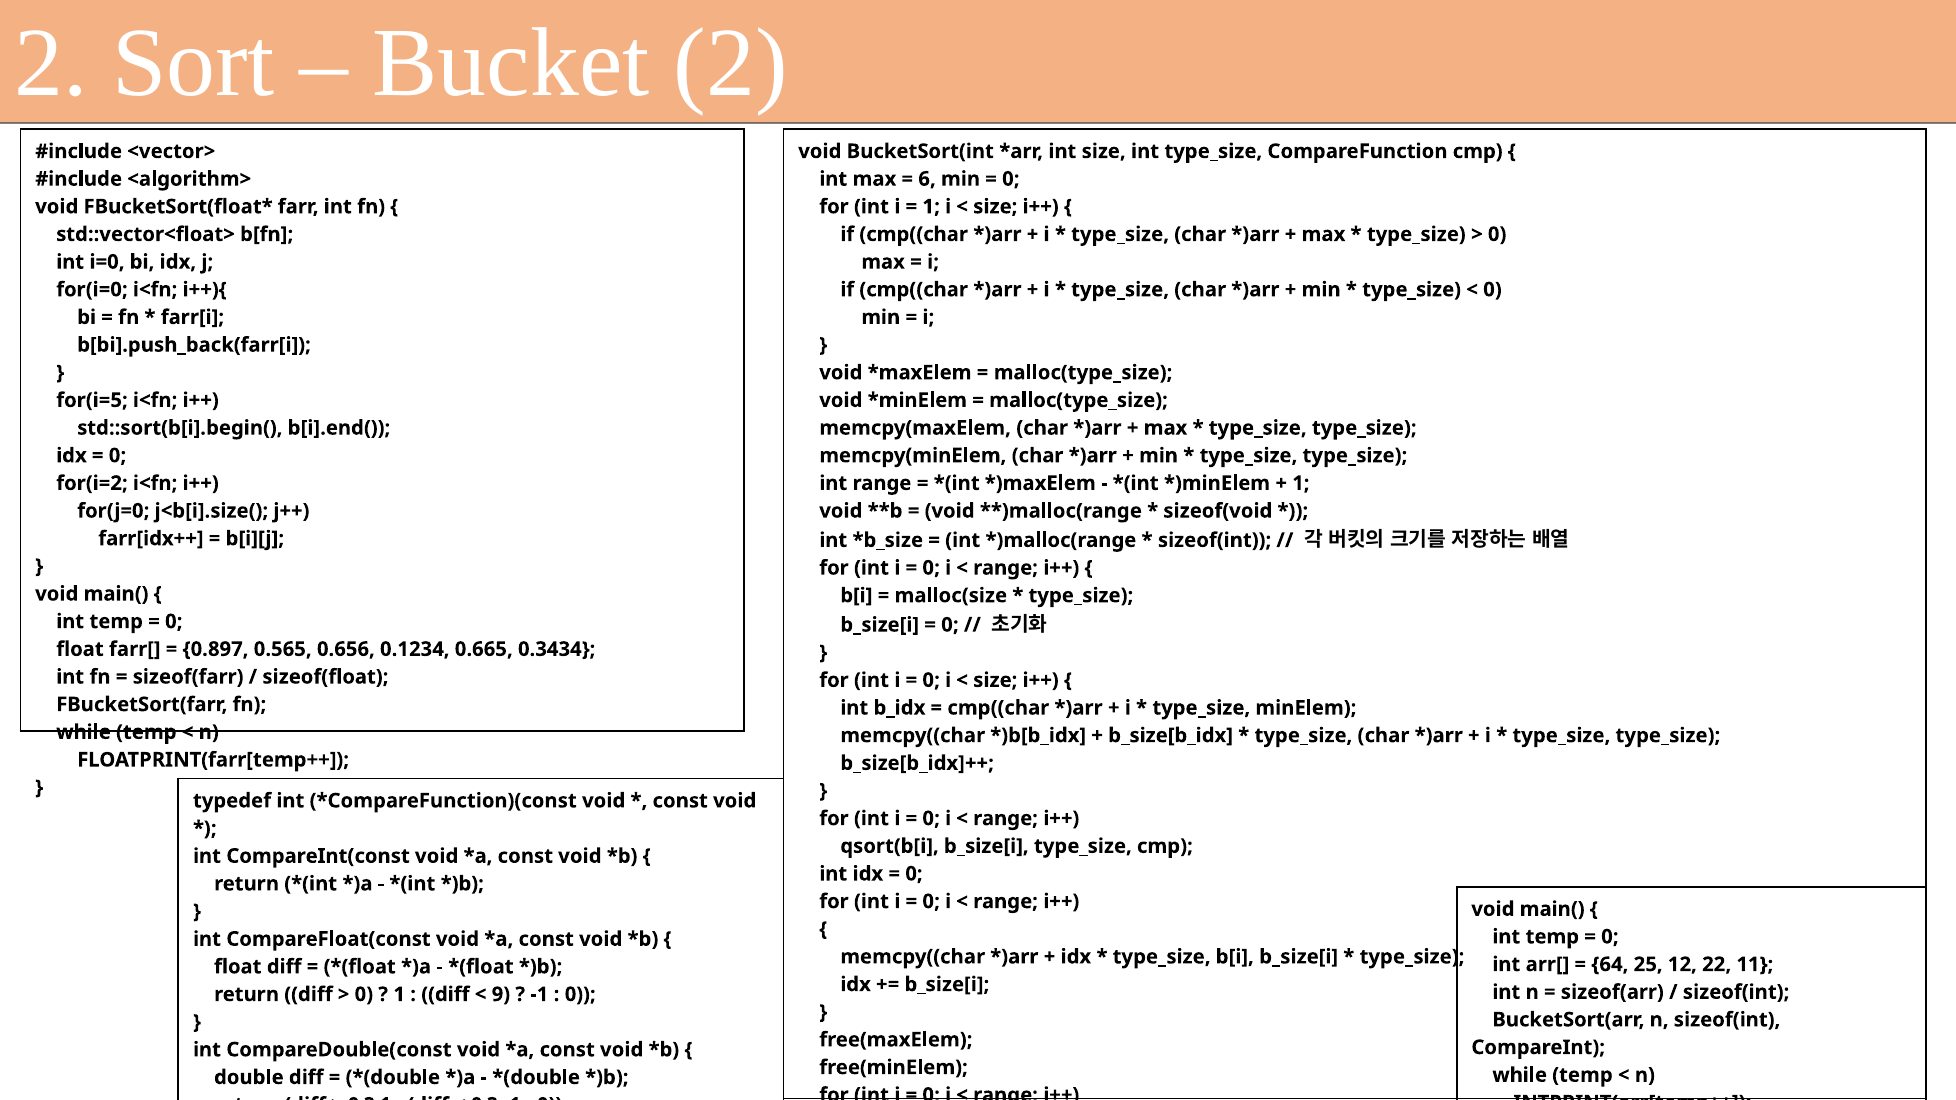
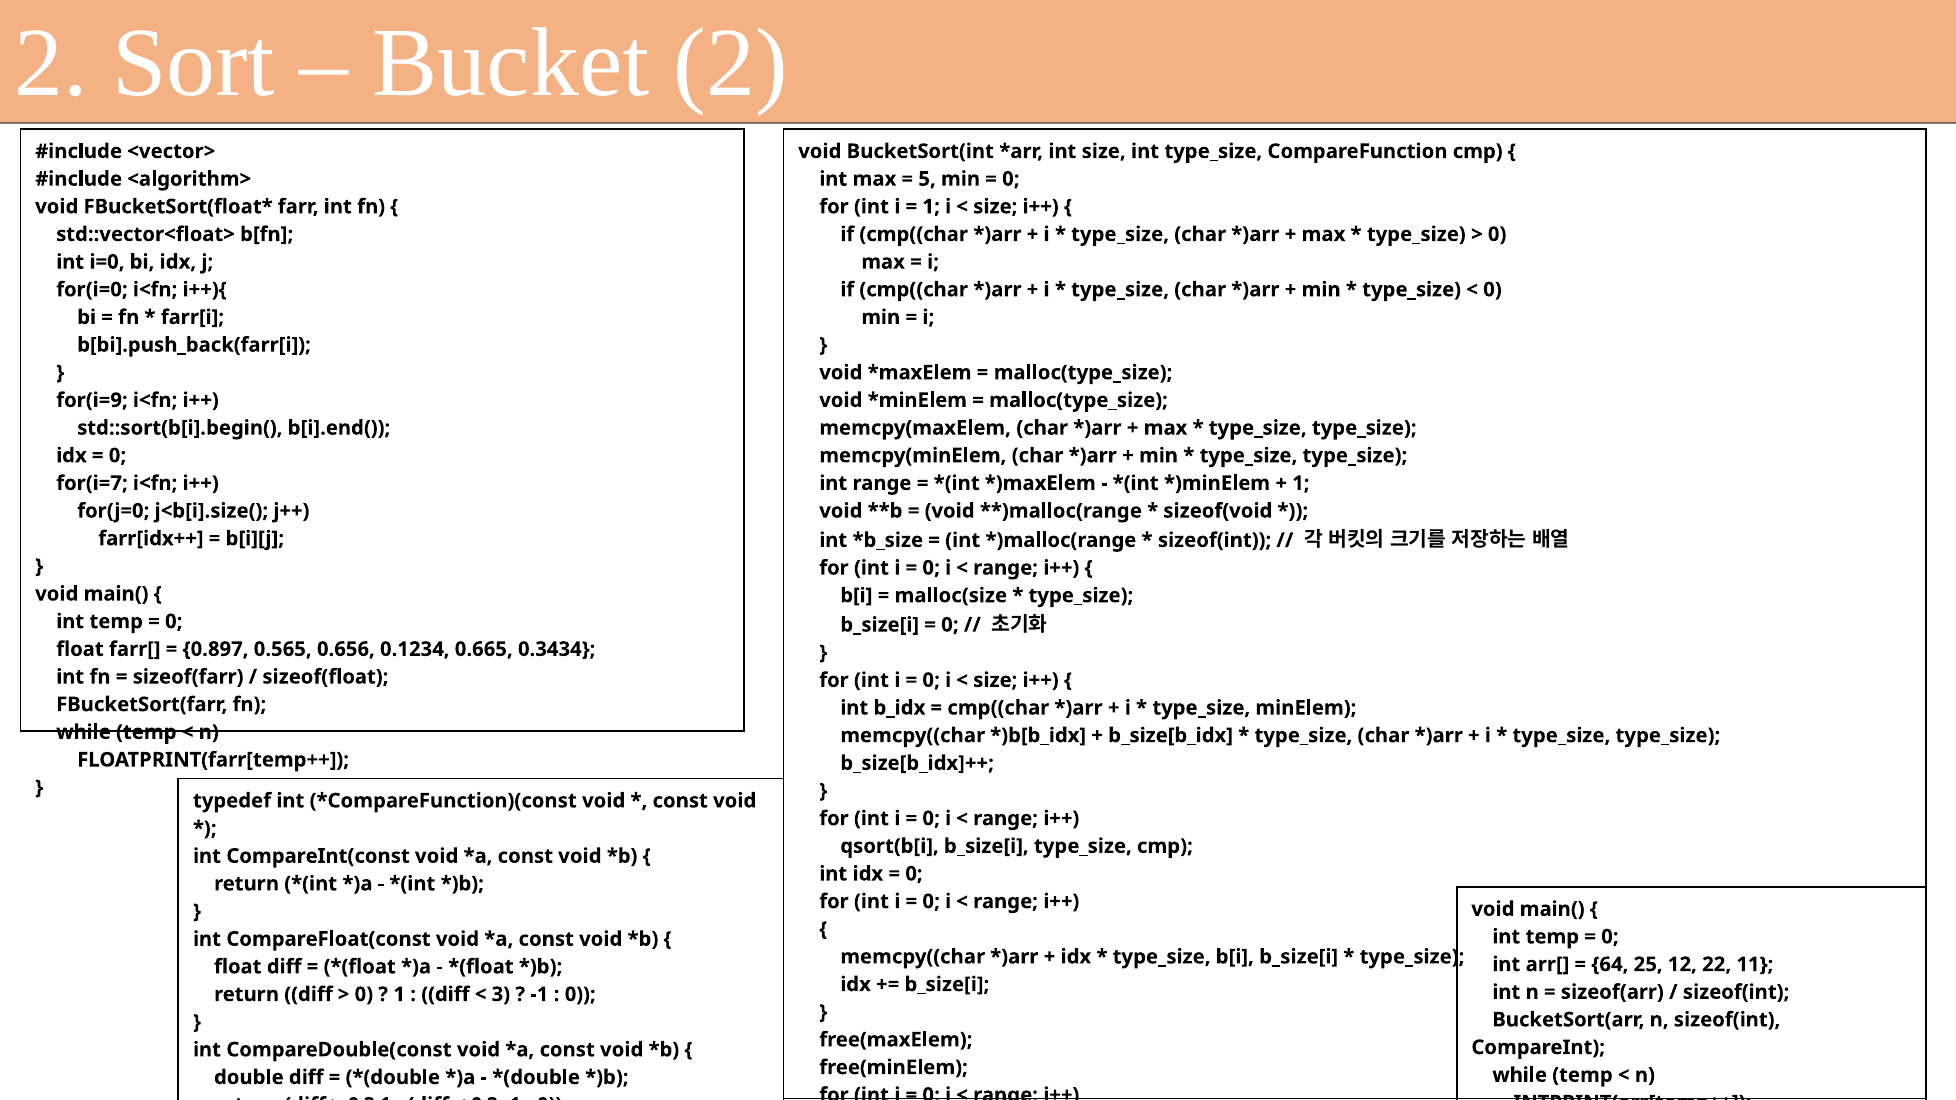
6: 6 -> 5
for(i=5: for(i=5 -> for(i=9
for(i=2: for(i=2 -> for(i=7
9: 9 -> 3
